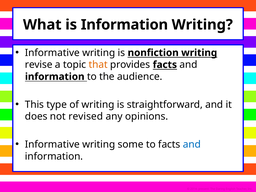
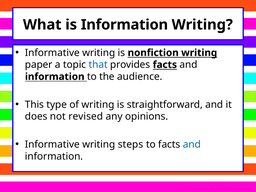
revise: revise -> paper
that colour: orange -> blue
some: some -> steps
